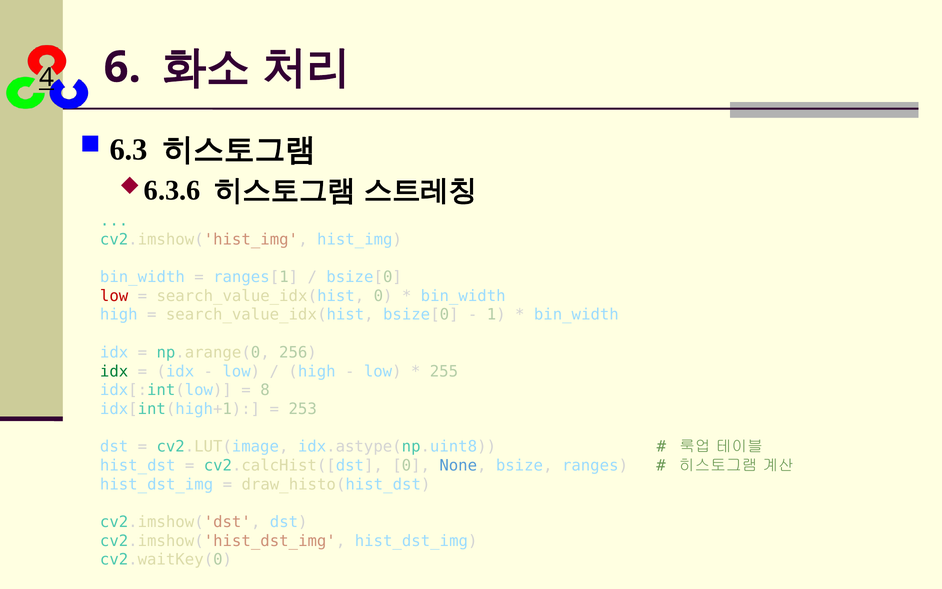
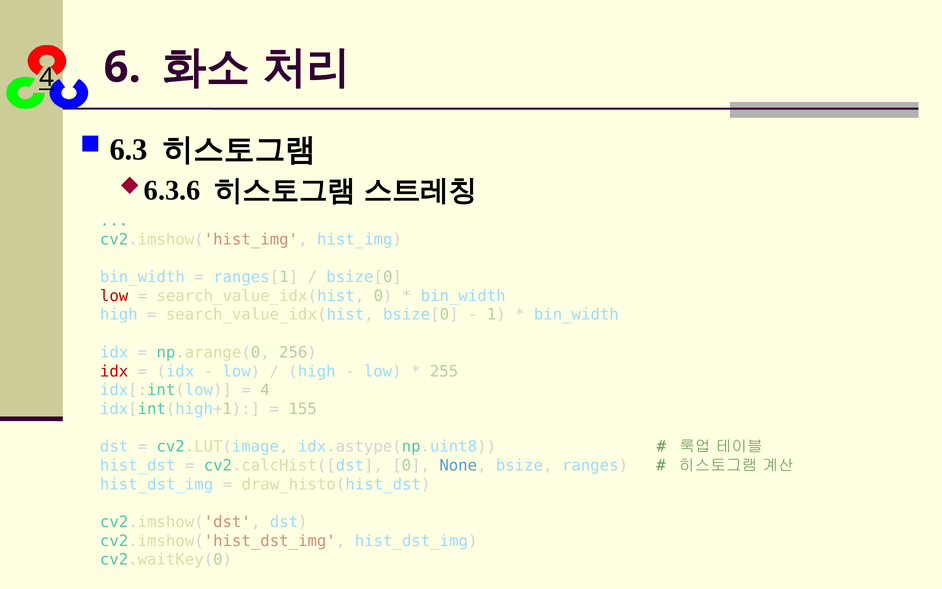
idx at (114, 371) colour: green -> red
8 at (265, 390): 8 -> 4
253: 253 -> 155
